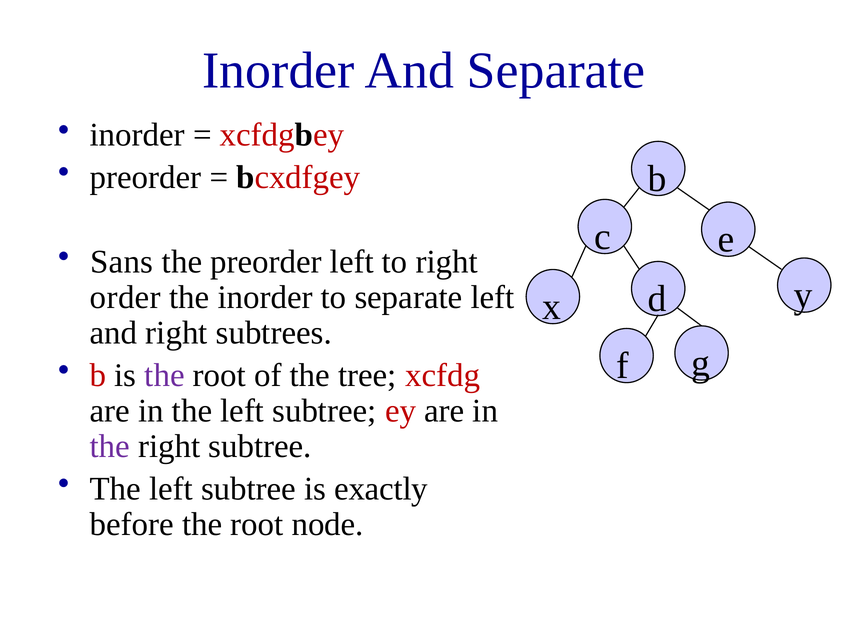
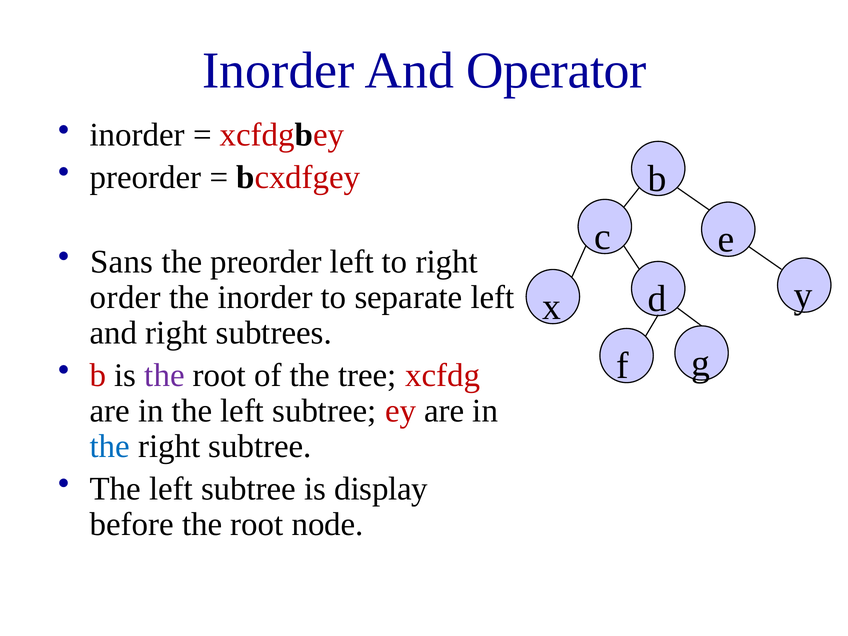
And Separate: Separate -> Operator
the at (110, 446) colour: purple -> blue
exactly: exactly -> display
